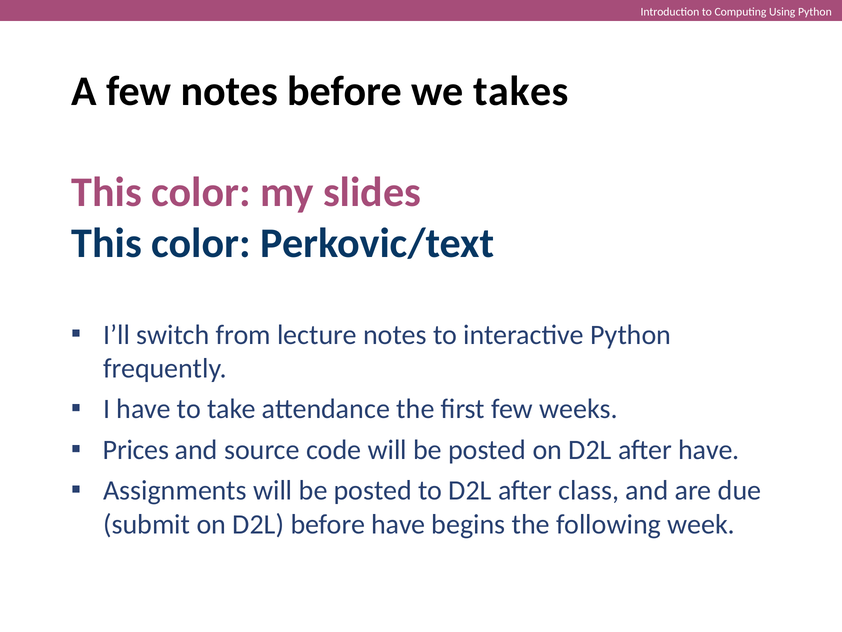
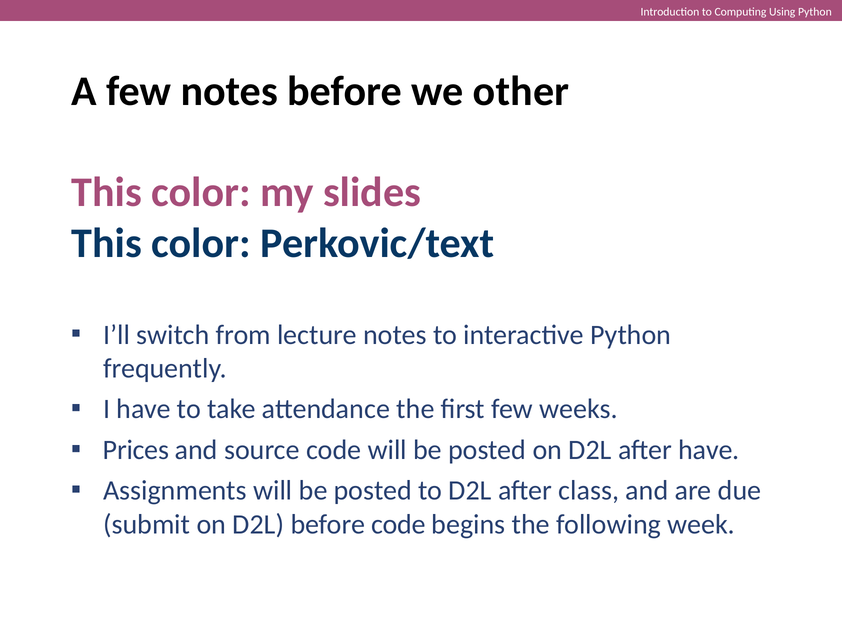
takes: takes -> other
before have: have -> code
